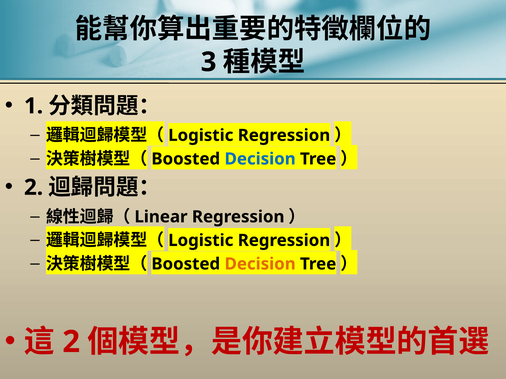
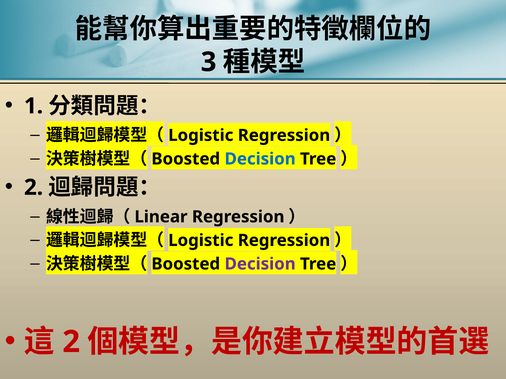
Decision at (260, 264) colour: orange -> purple
